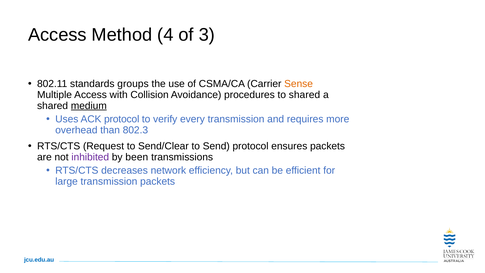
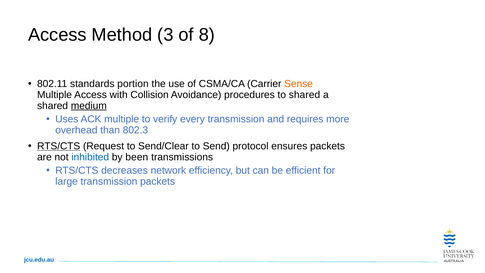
4: 4 -> 3
3: 3 -> 8
groups: groups -> portion
ACK protocol: protocol -> multiple
RTS/CTS at (59, 146) underline: none -> present
inhibited colour: purple -> blue
